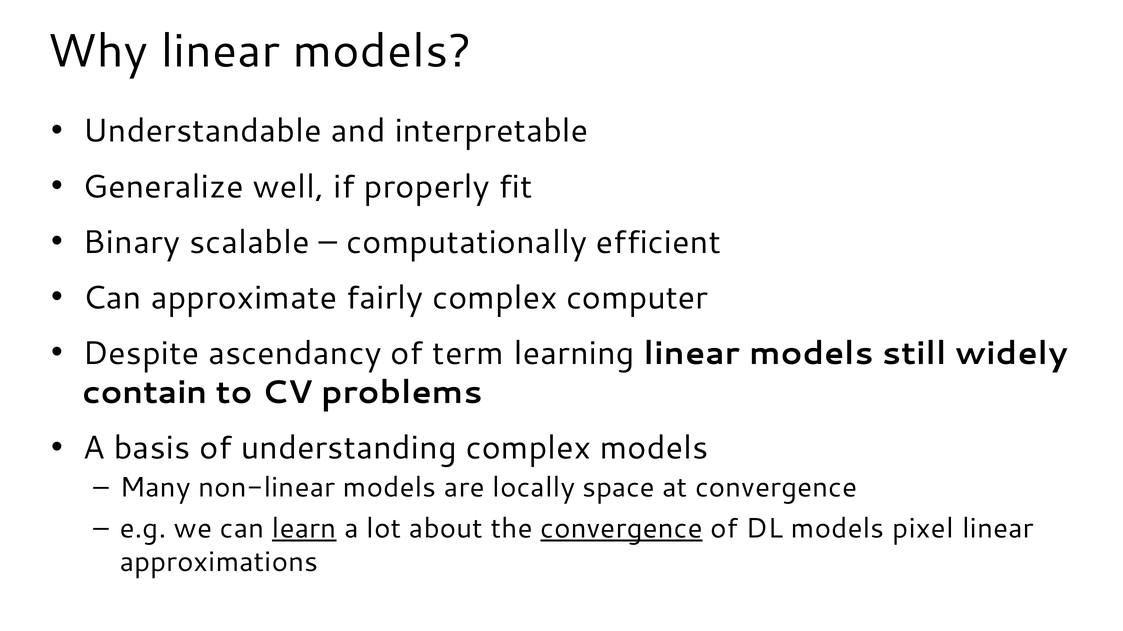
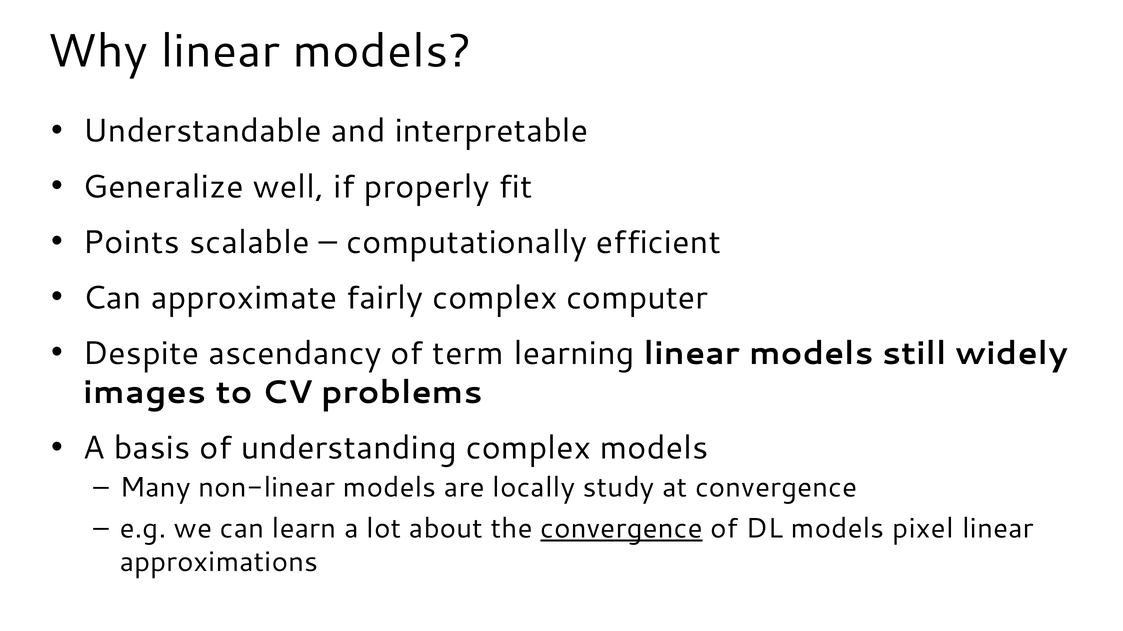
Binary: Binary -> Points
contain: contain -> images
space: space -> study
learn underline: present -> none
